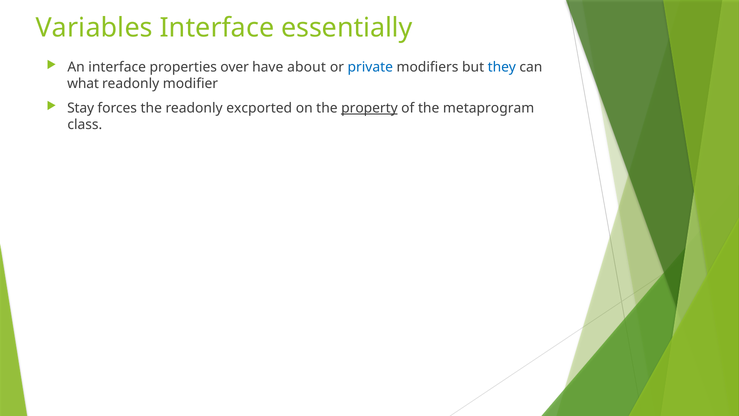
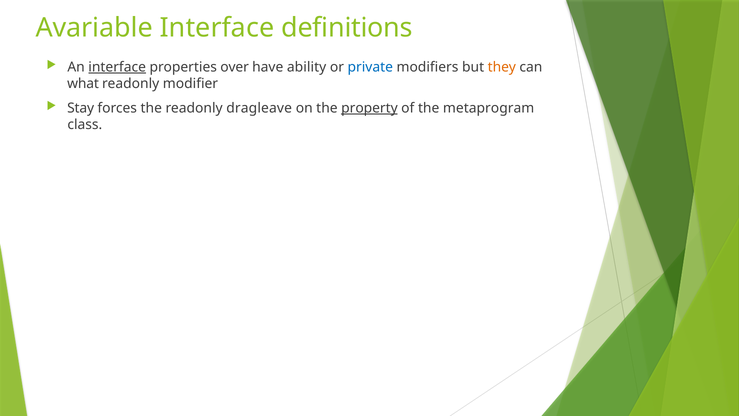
Variables: Variables -> Avariable
essentially: essentially -> definitions
interface at (117, 67) underline: none -> present
about: about -> ability
they colour: blue -> orange
excported: excported -> dragleave
